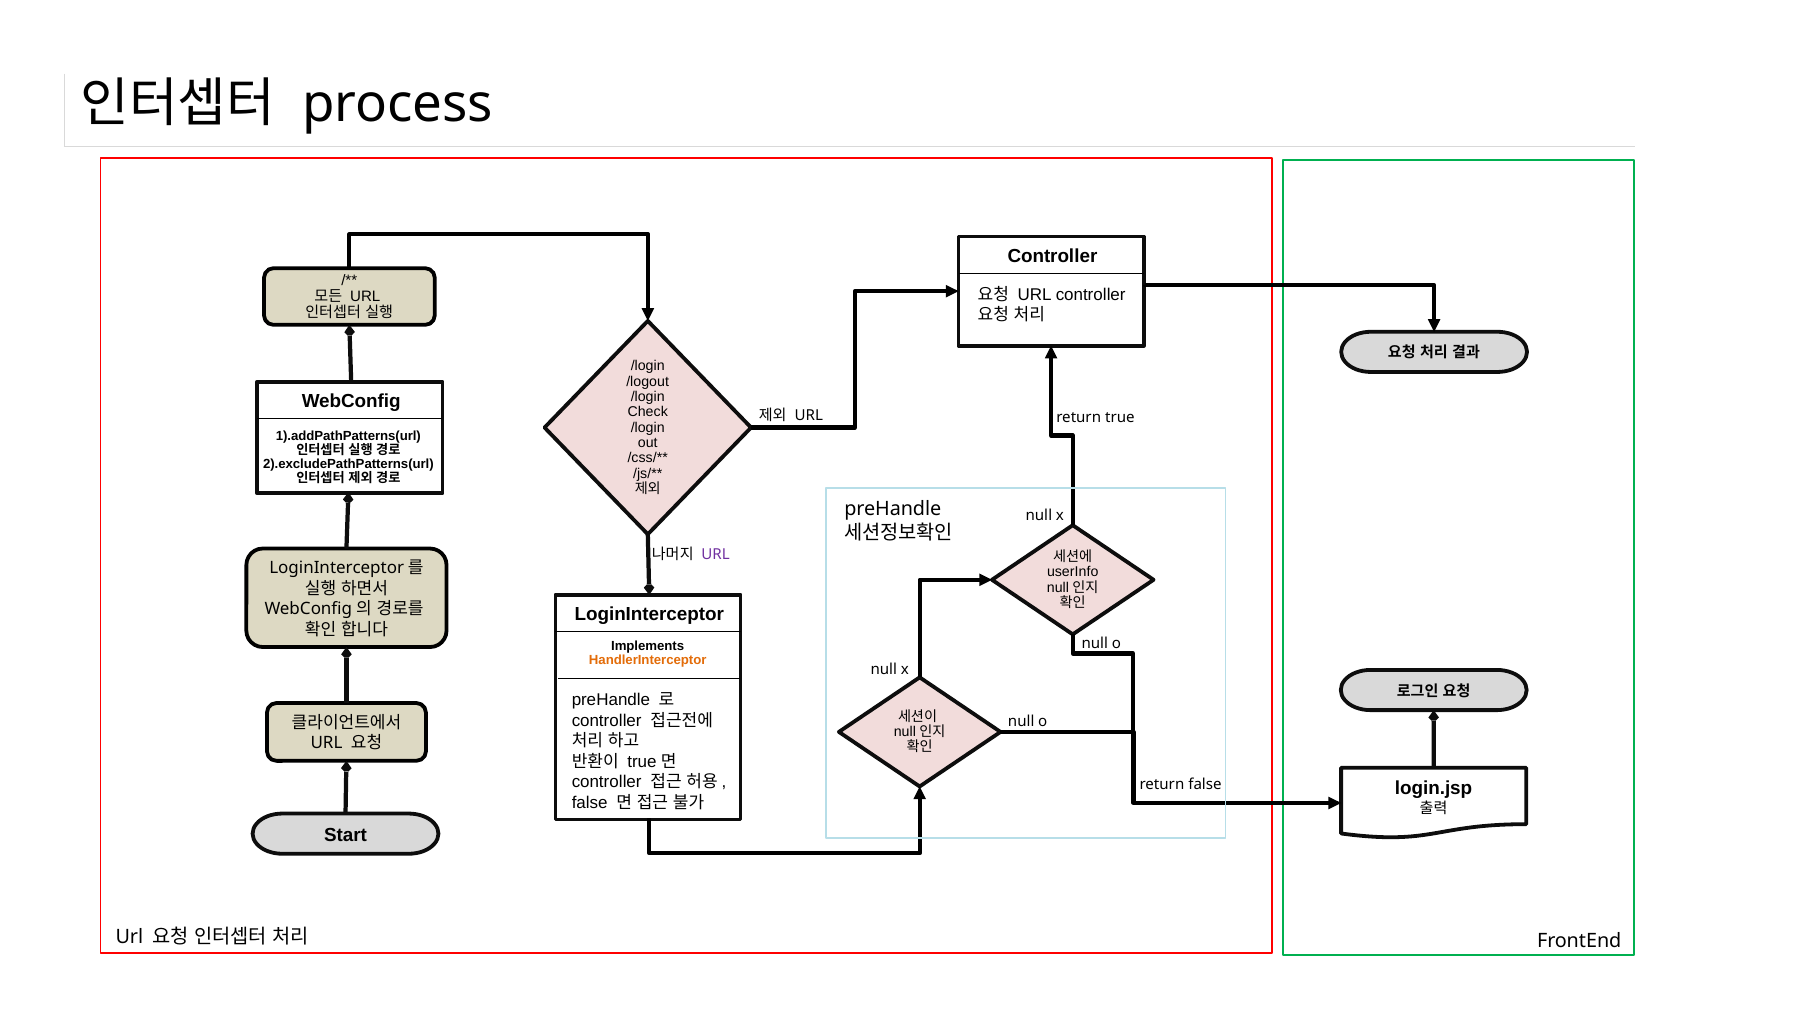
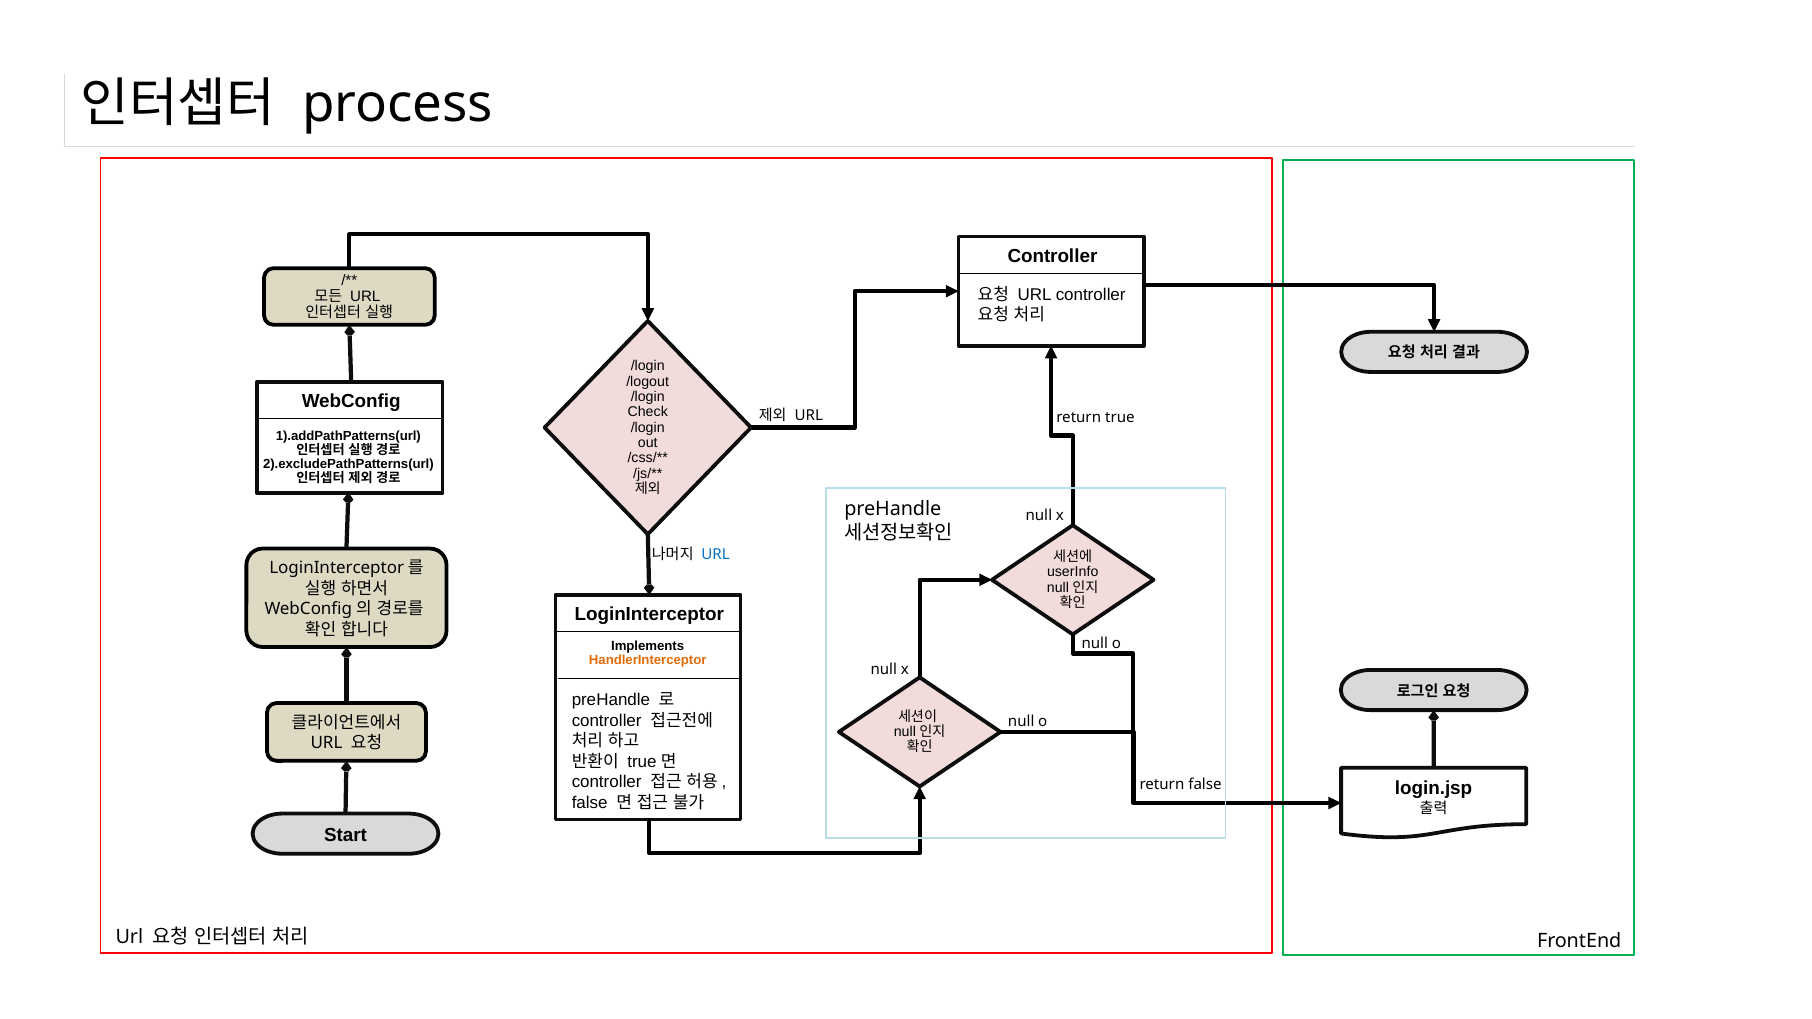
URL at (716, 555) colour: purple -> blue
